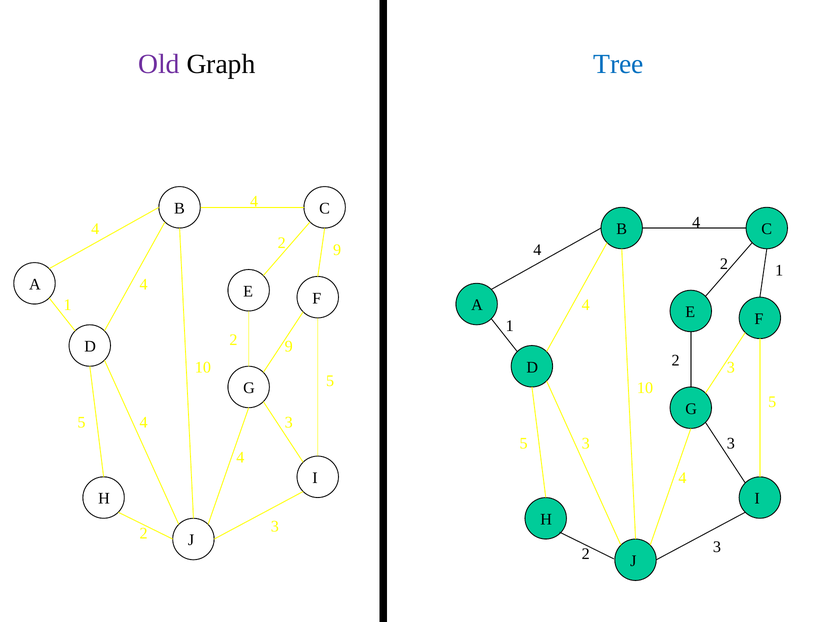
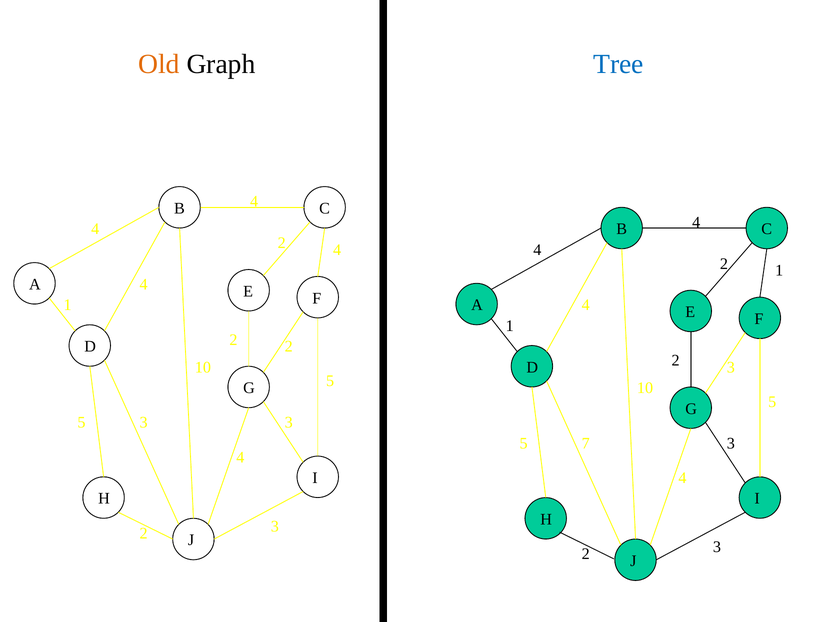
Old colour: purple -> orange
9 at (337, 250): 9 -> 4
9 at (289, 346): 9 -> 2
4 at (144, 422): 4 -> 3
3 at (586, 443): 3 -> 7
